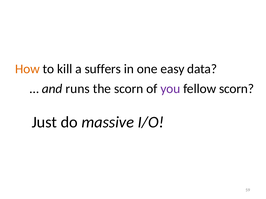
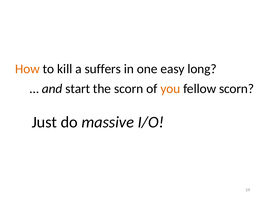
data: data -> long
runs: runs -> start
you colour: purple -> orange
